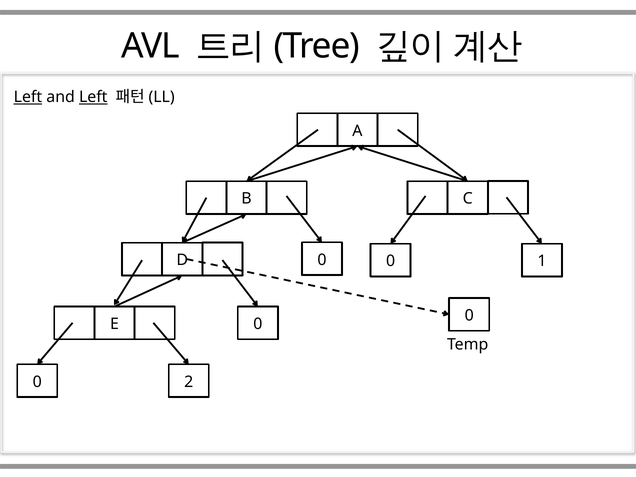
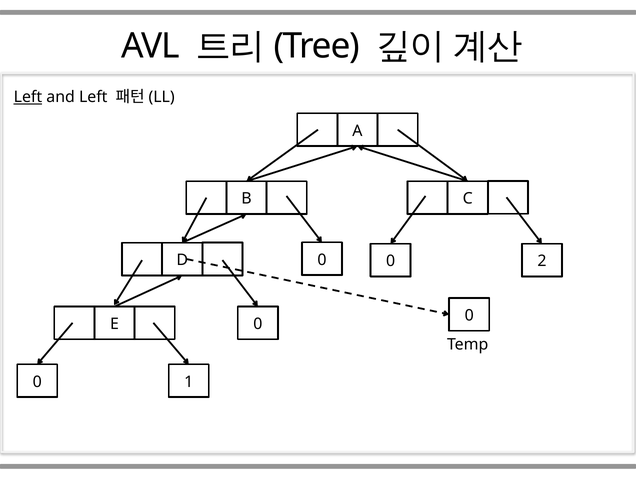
Left at (93, 97) underline: present -> none
1: 1 -> 2
2: 2 -> 1
